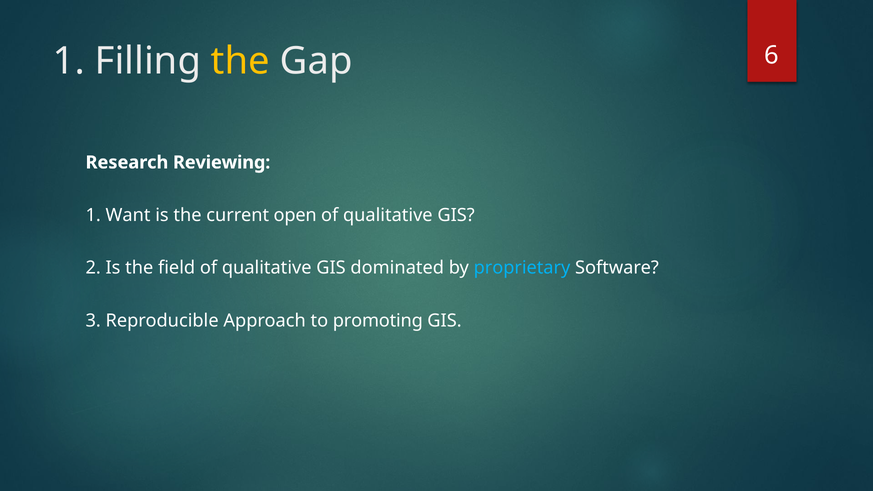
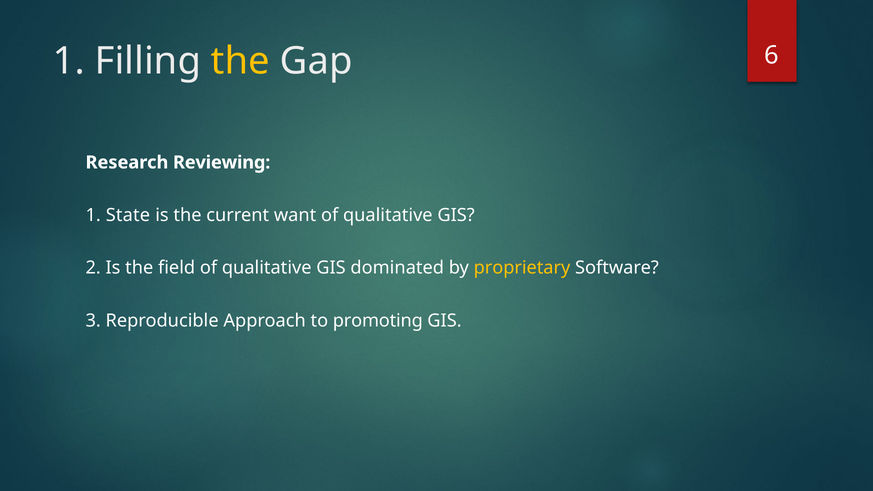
Want: Want -> State
open: open -> want
proprietary colour: light blue -> yellow
